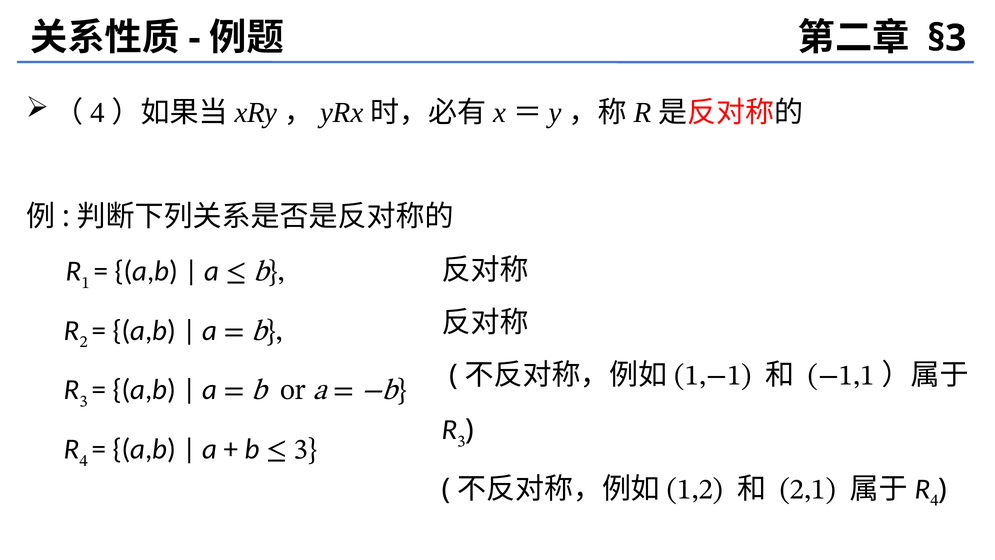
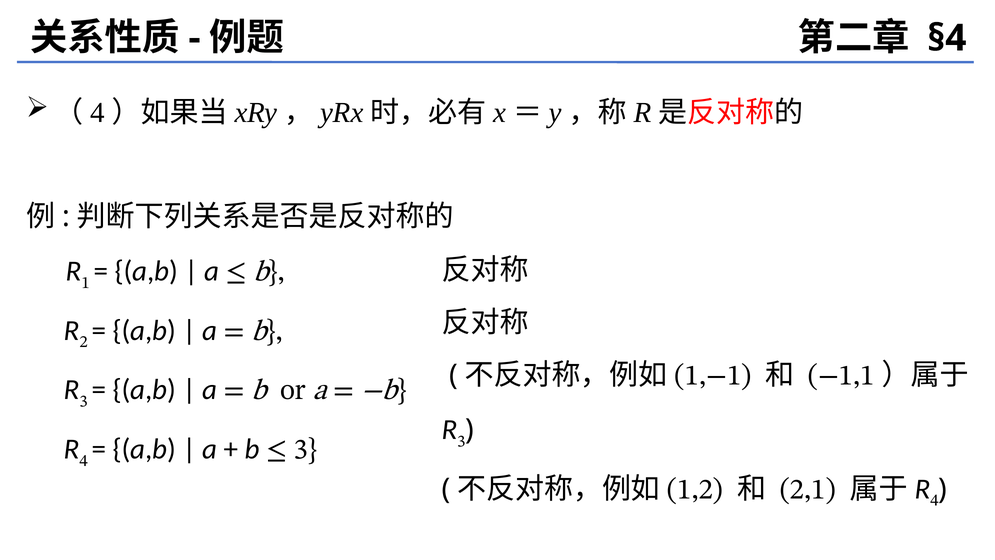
§3: §3 -> §4
